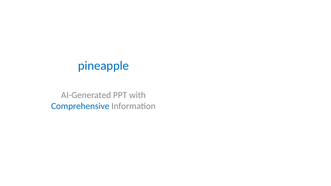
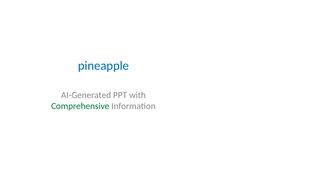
Comprehensive colour: blue -> green
